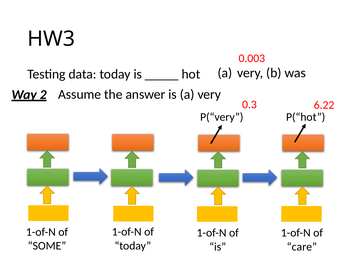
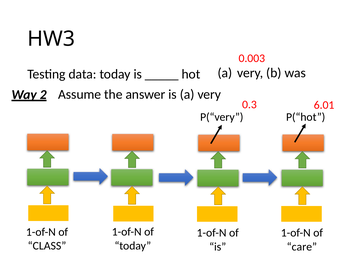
6.22: 6.22 -> 6.01
SOME: SOME -> CLASS
